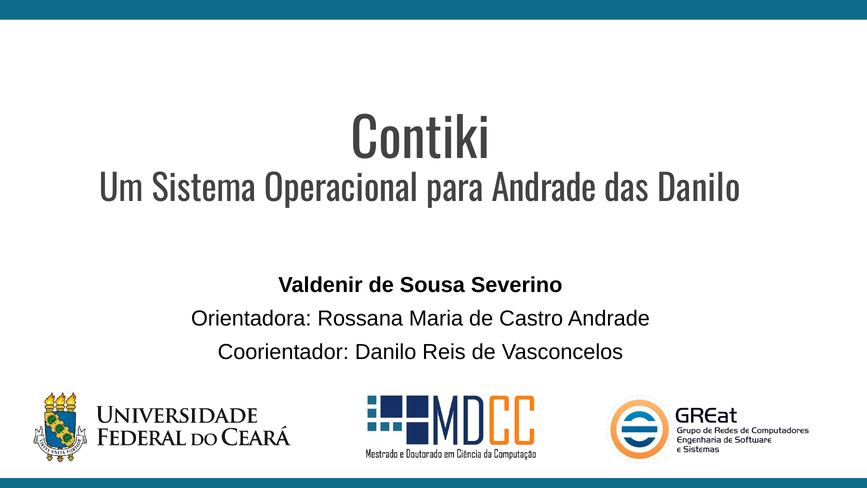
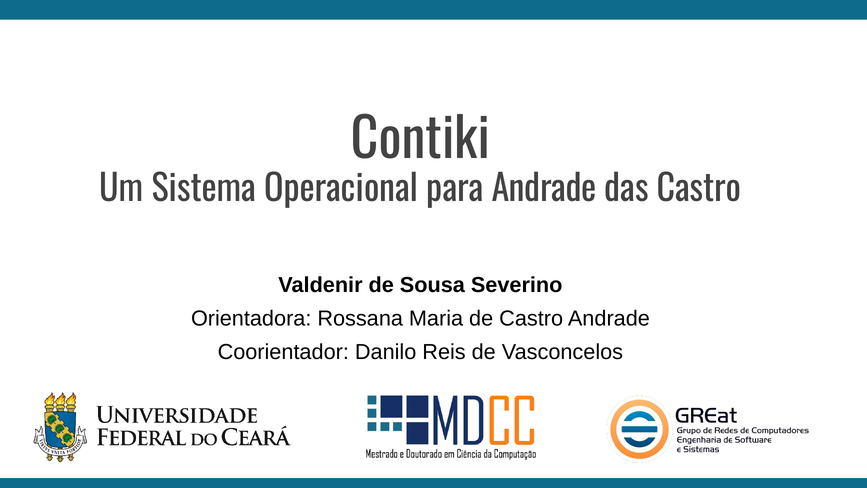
das Danilo: Danilo -> Castro
